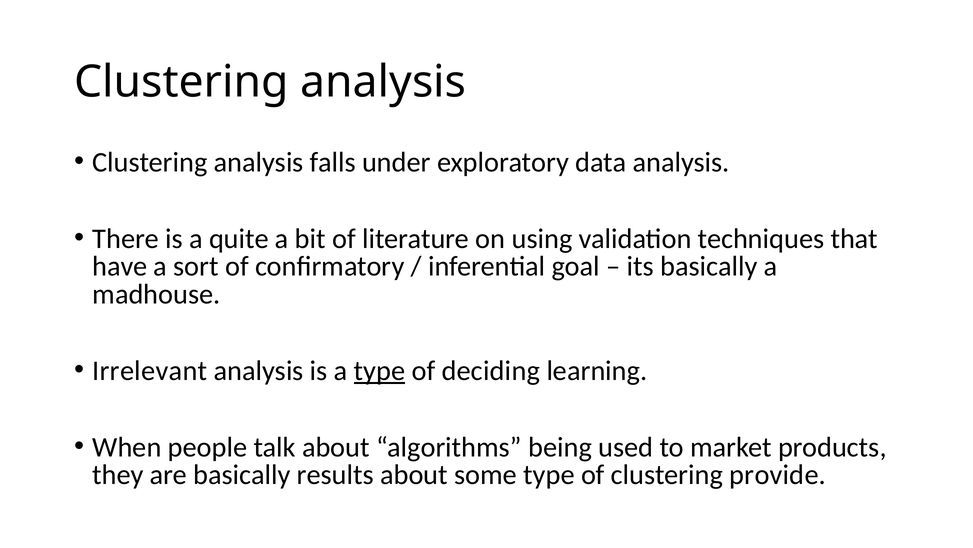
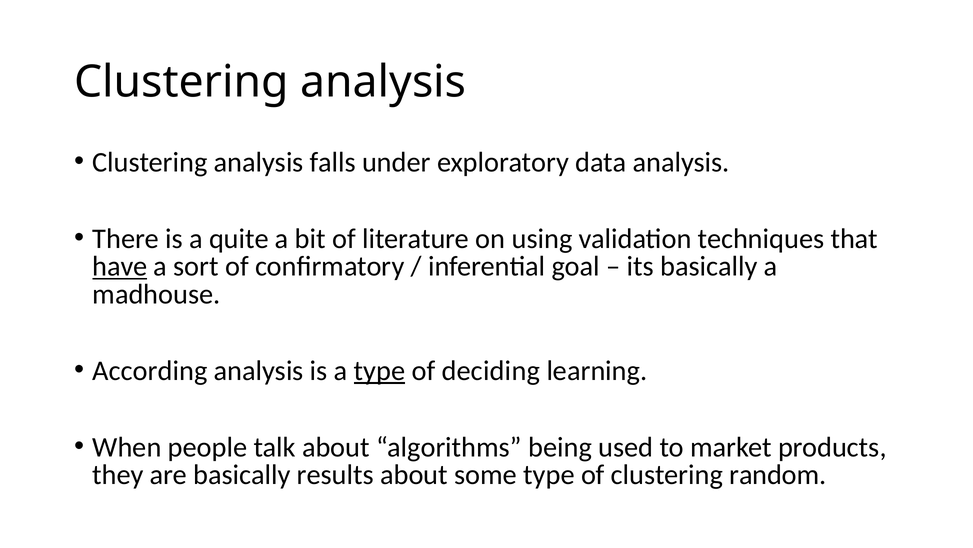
have underline: none -> present
Irrelevant: Irrelevant -> According
provide: provide -> random
